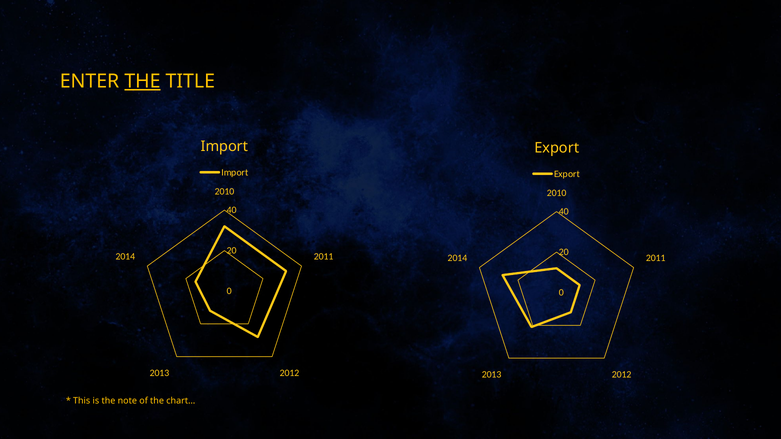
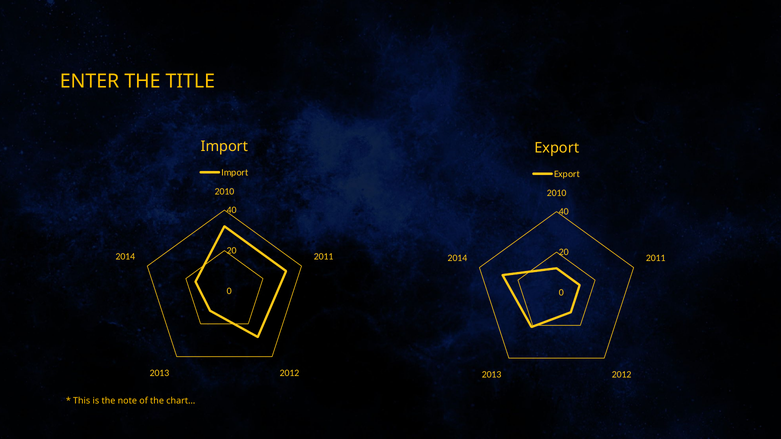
THE at (142, 81) underline: present -> none
